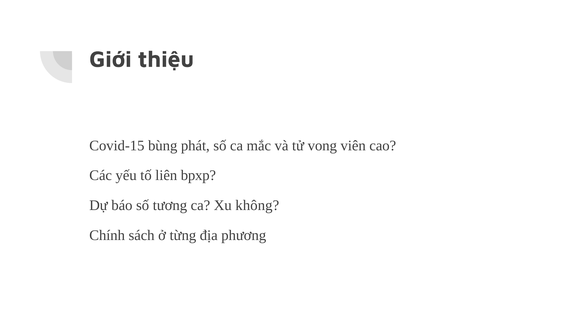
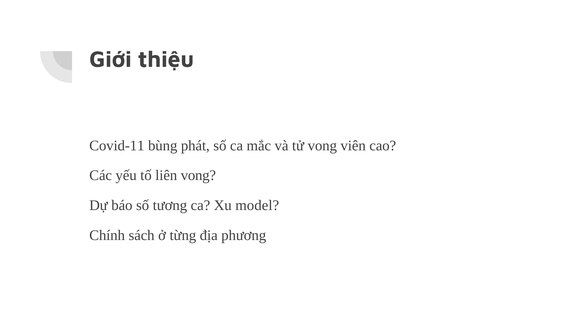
Covid-15: Covid-15 -> Covid-11
liên bpxp: bpxp -> vong
không: không -> model
